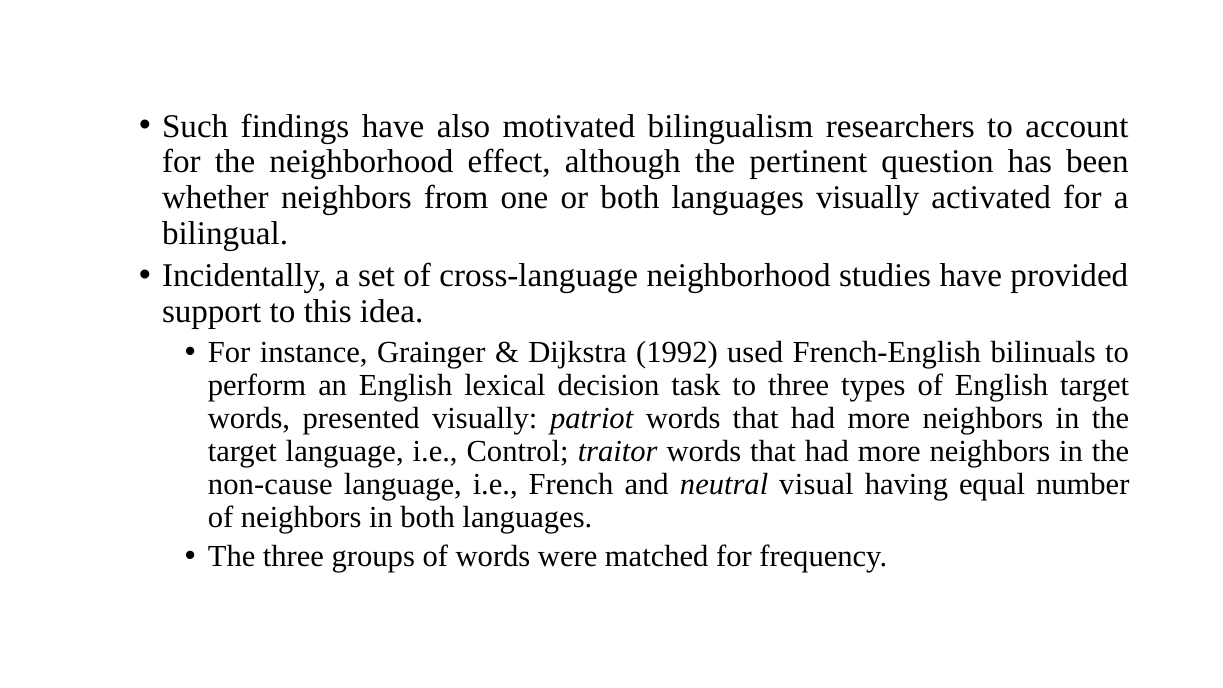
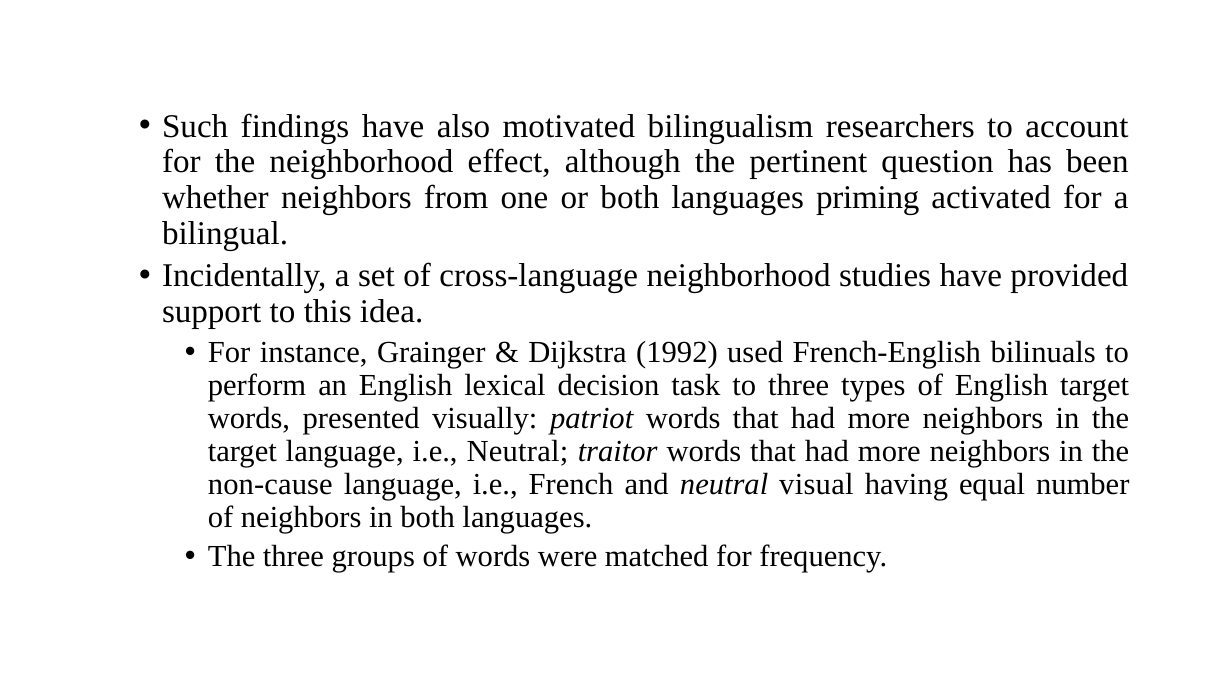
languages visually: visually -> priming
i.e Control: Control -> Neutral
